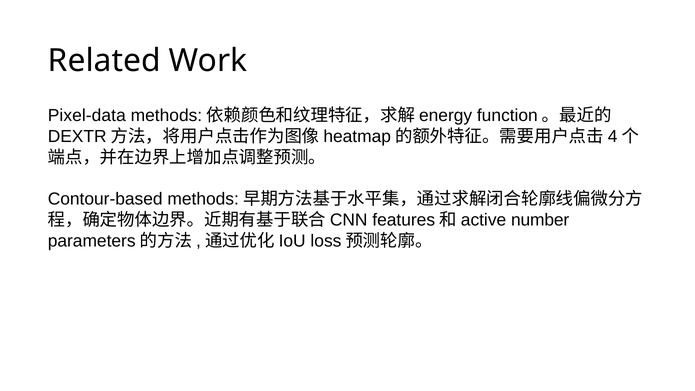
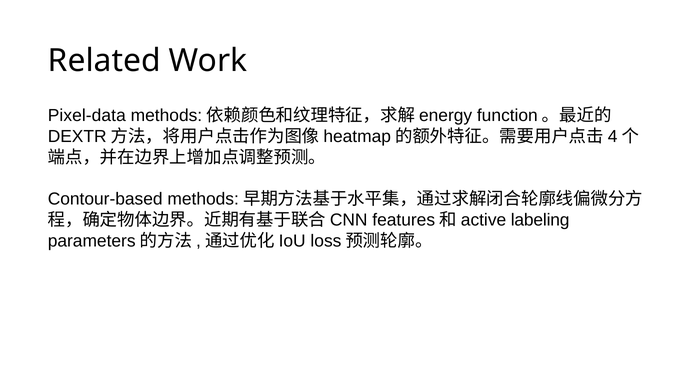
number: number -> labeling
